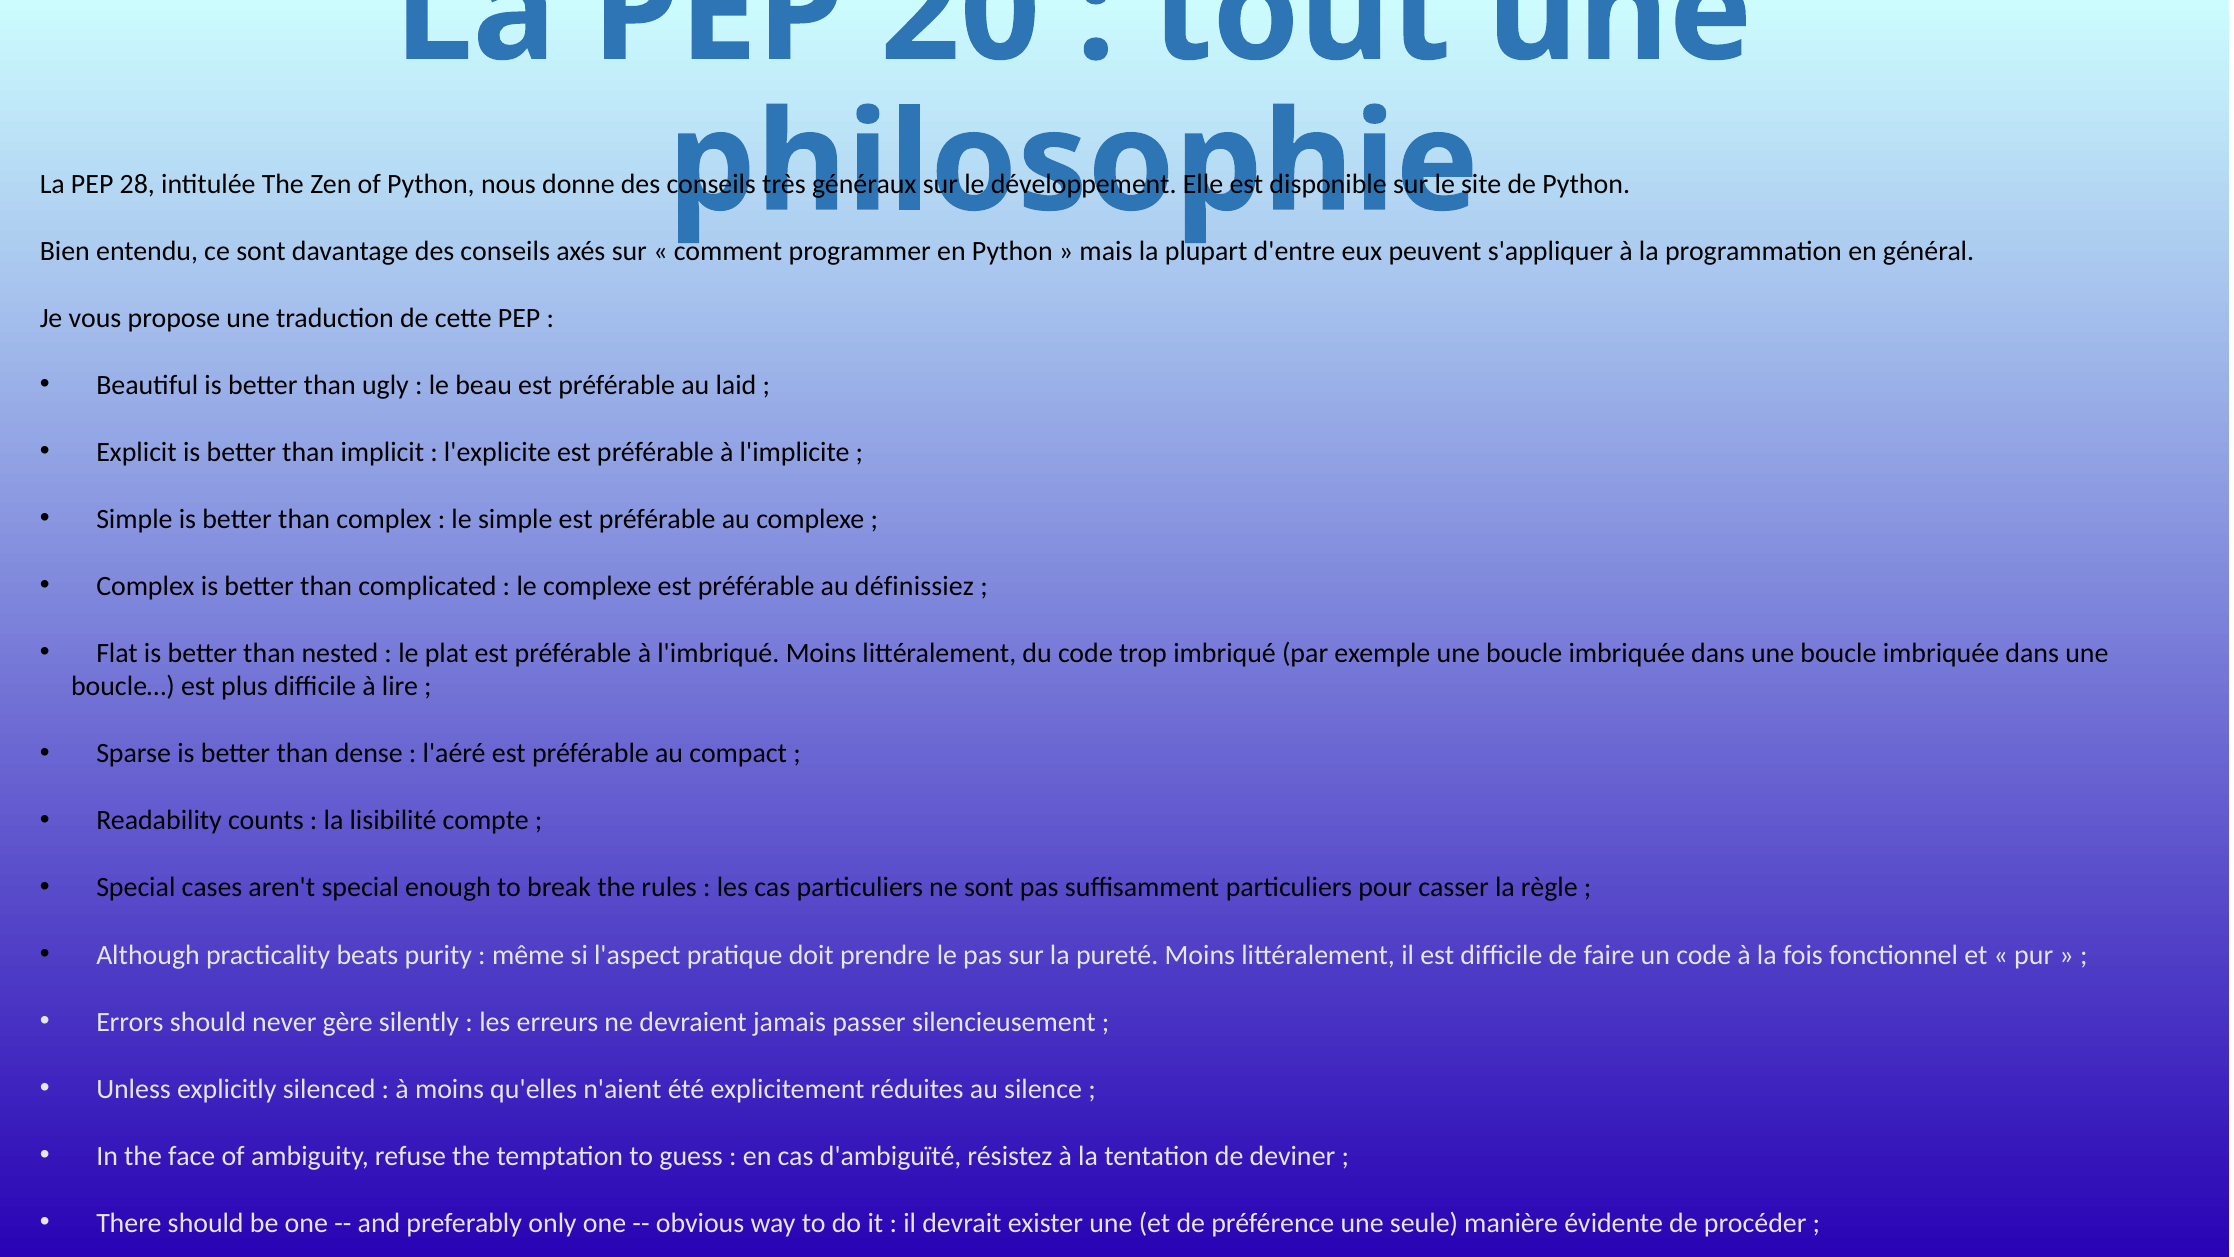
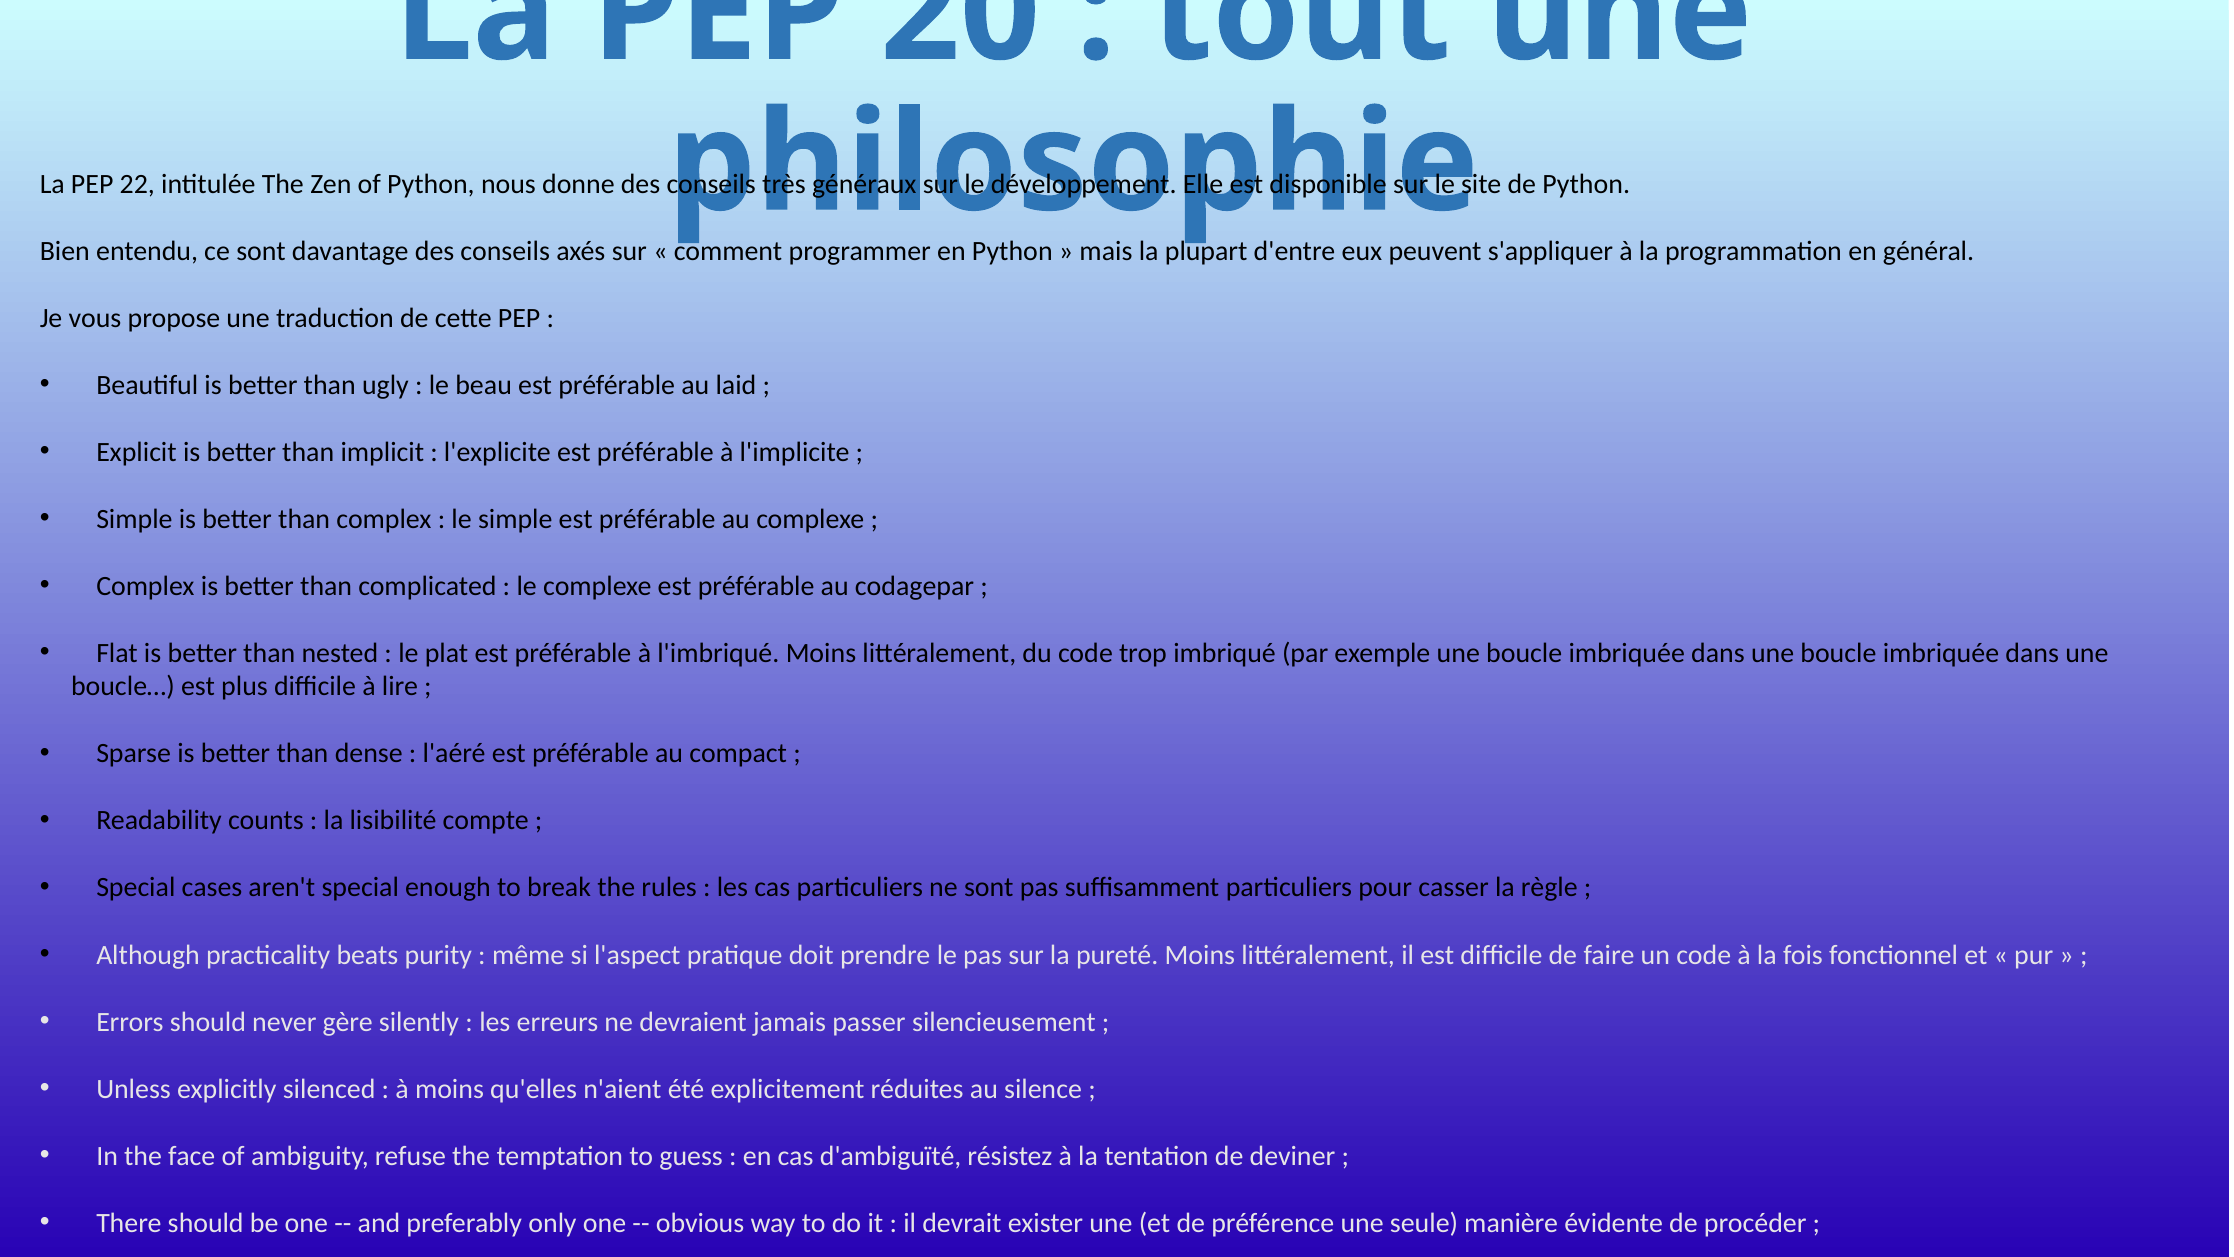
28: 28 -> 22
définissiez: définissiez -> codagepar
